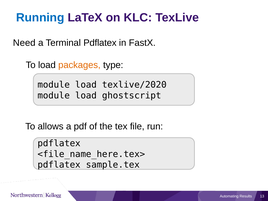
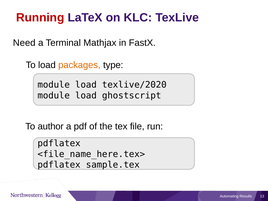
Running colour: blue -> red
Terminal Pdflatex: Pdflatex -> Mathjax
allows: allows -> author
